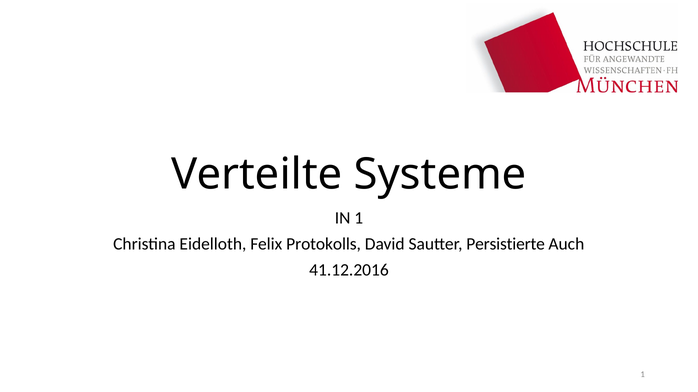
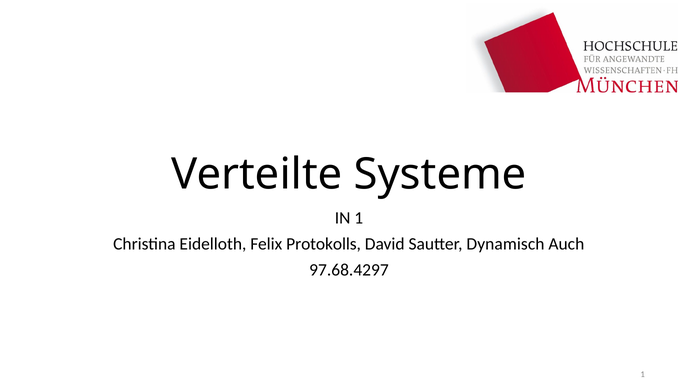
Persistierte: Persistierte -> Dynamisch
41.12.2016: 41.12.2016 -> 97.68.4297
